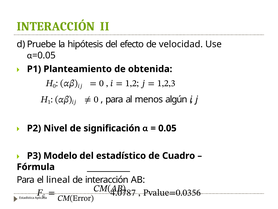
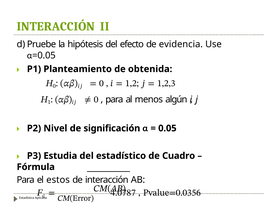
velocidad: velocidad -> evidencia
Modelo: Modelo -> Estudia
lineal: lineal -> estos
